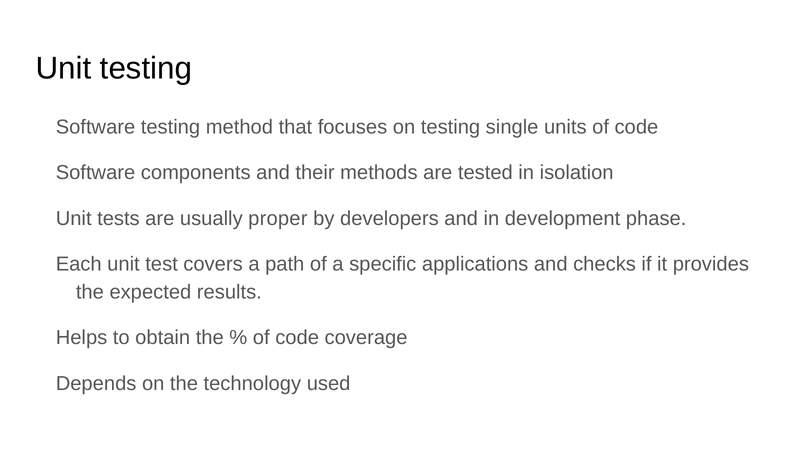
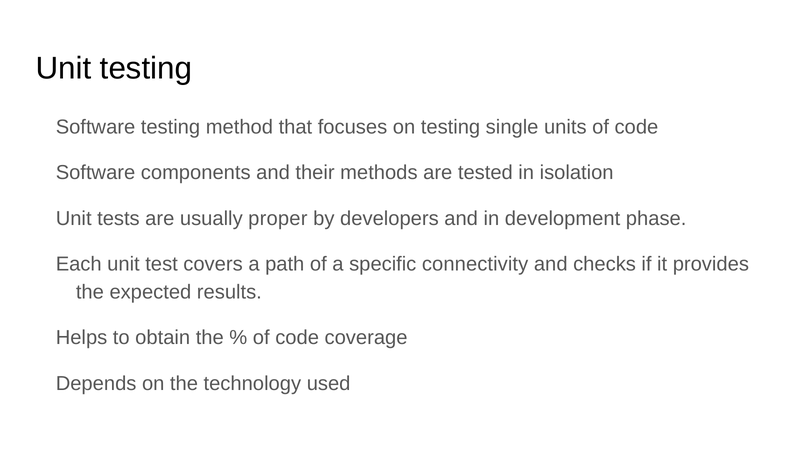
applications: applications -> connectivity
